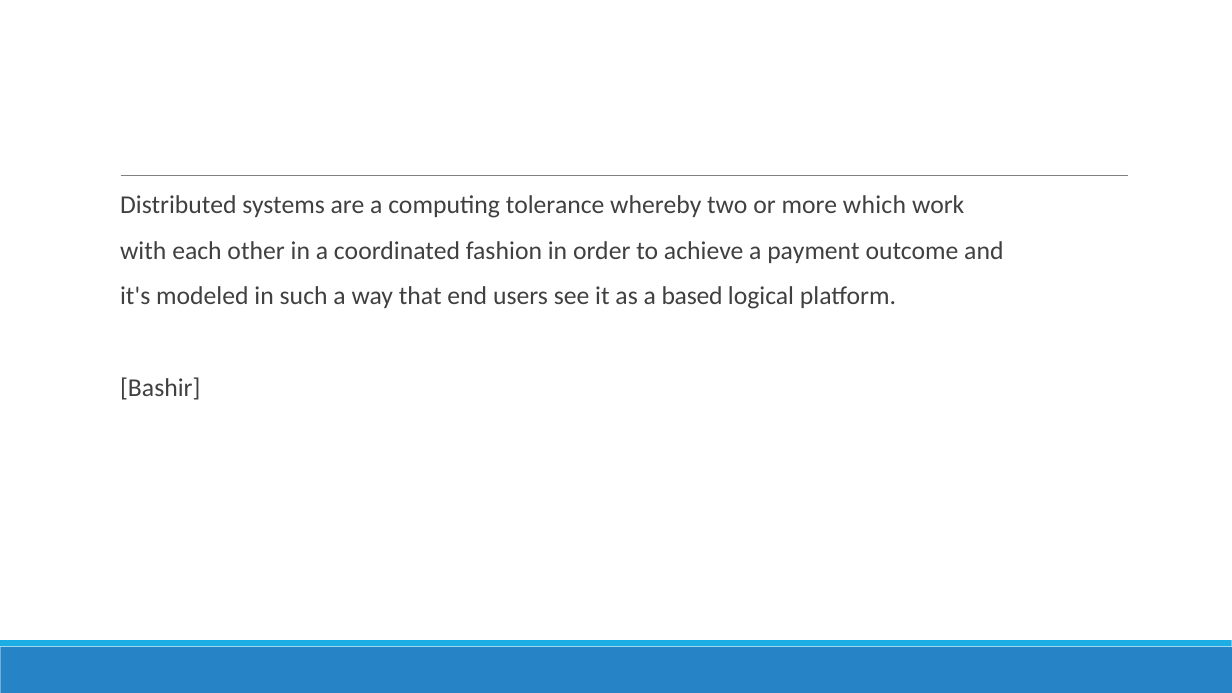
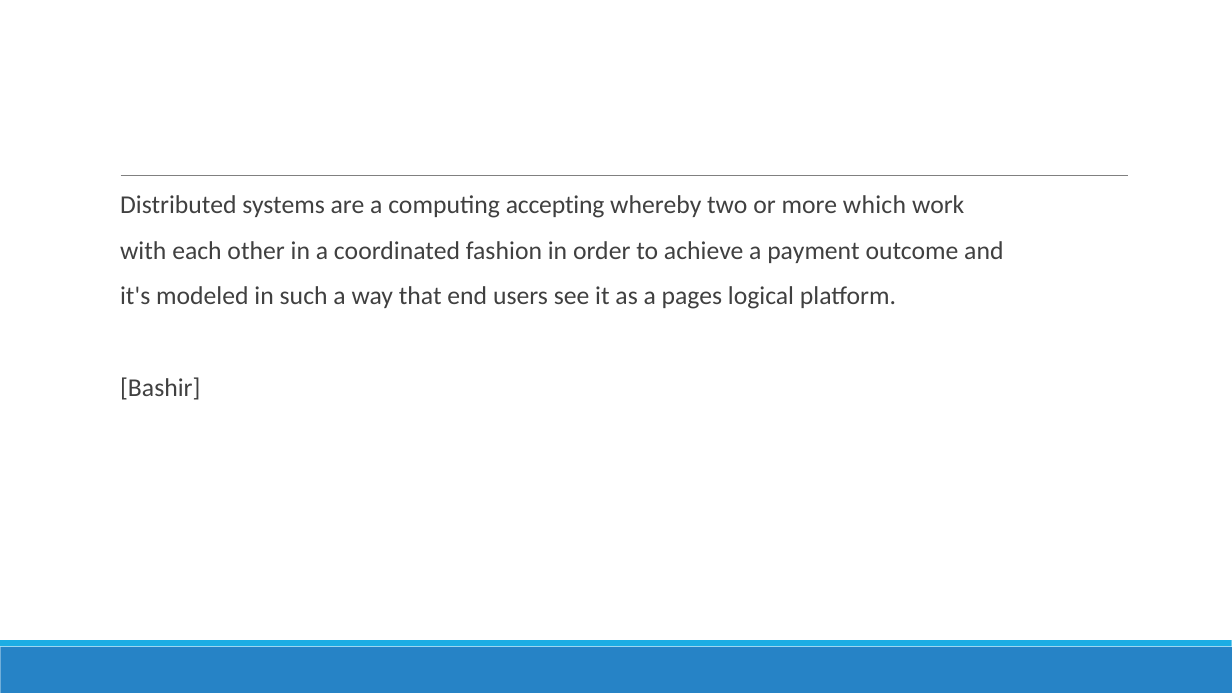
tolerance: tolerance -> accepting
based: based -> pages
